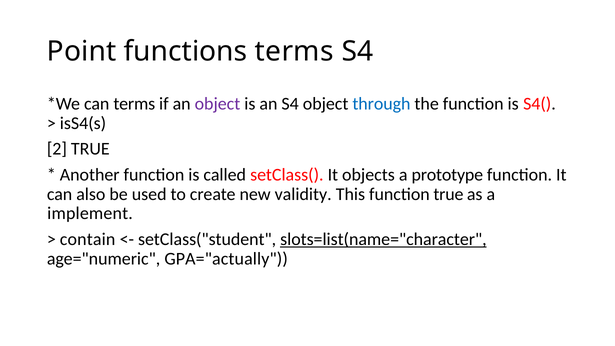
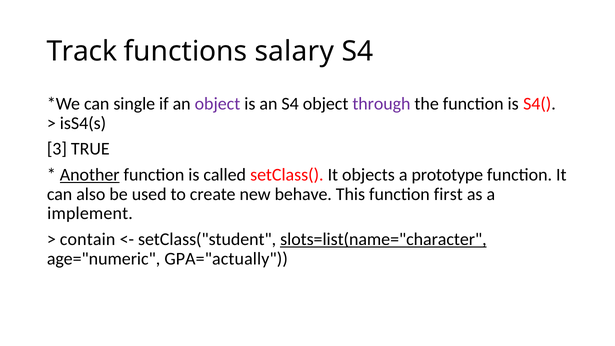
Point: Point -> Track
functions terms: terms -> salary
can terms: terms -> single
through colour: blue -> purple
2: 2 -> 3
Another underline: none -> present
validity: validity -> behave
function true: true -> first
